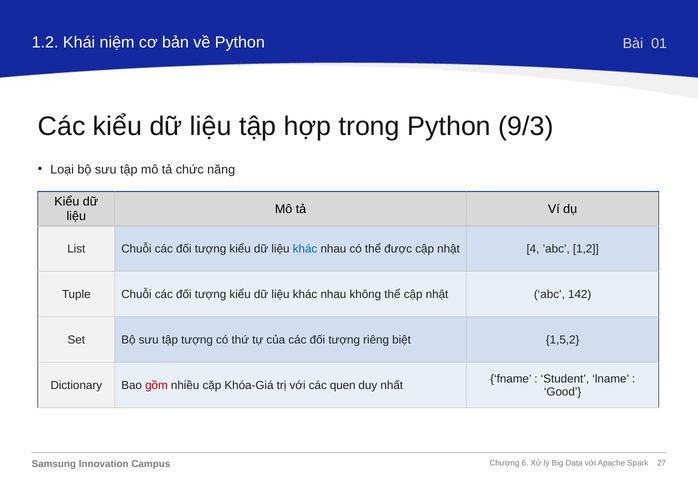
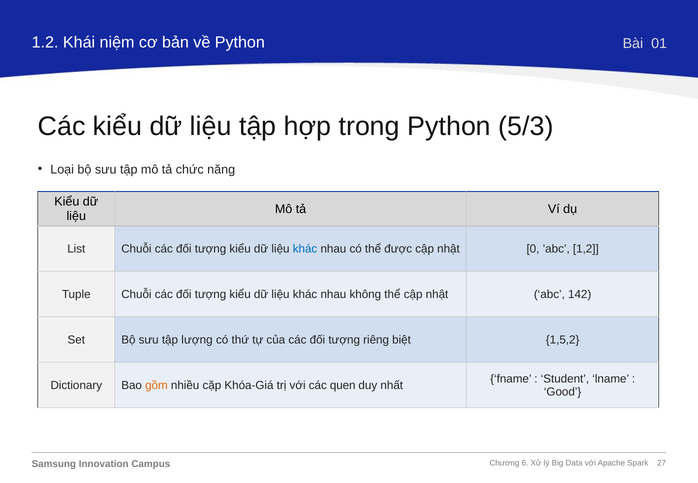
9/3: 9/3 -> 5/3
4: 4 -> 0
tập tượng: tượng -> lượng
gồm colour: red -> orange
